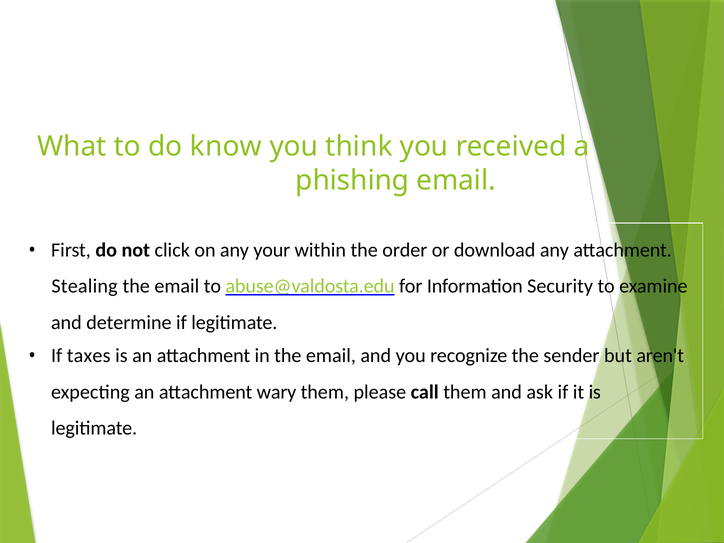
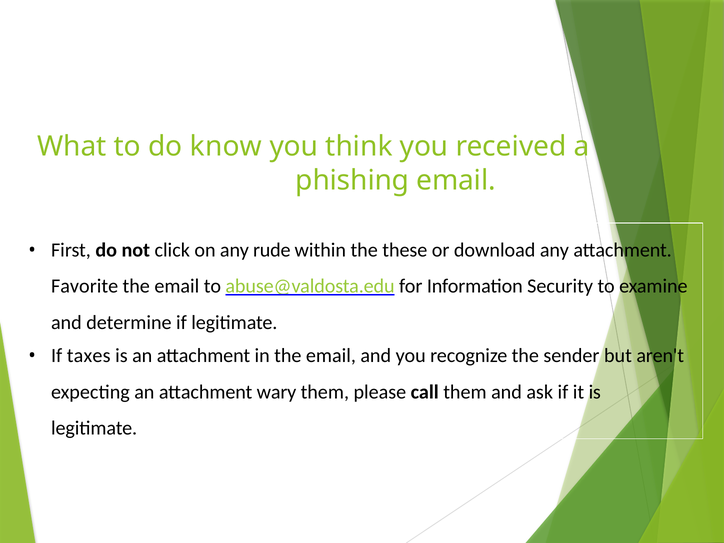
your: your -> rude
order: order -> these
Stealing: Stealing -> Favorite
